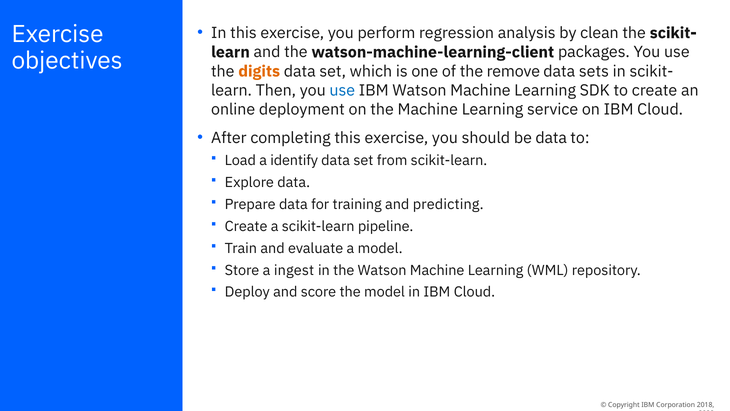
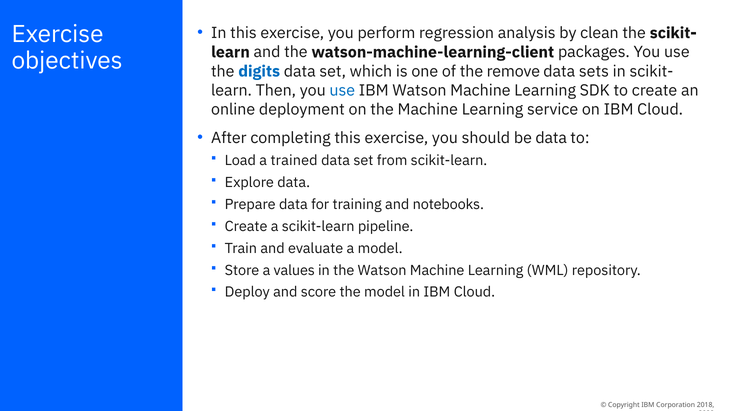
digits colour: orange -> blue
identify: identify -> trained
predicting: predicting -> notebooks
ingest: ingest -> values
